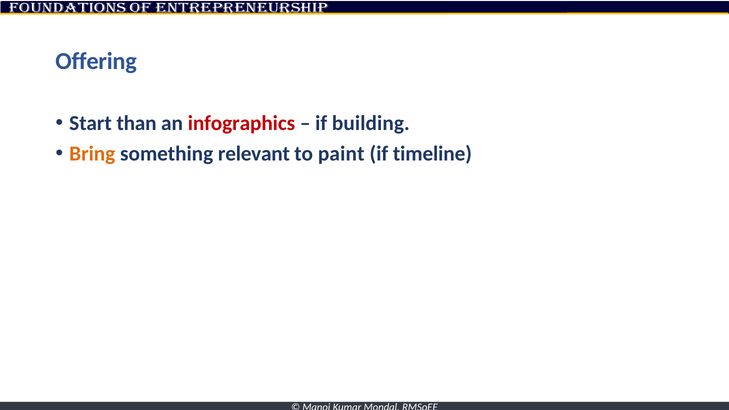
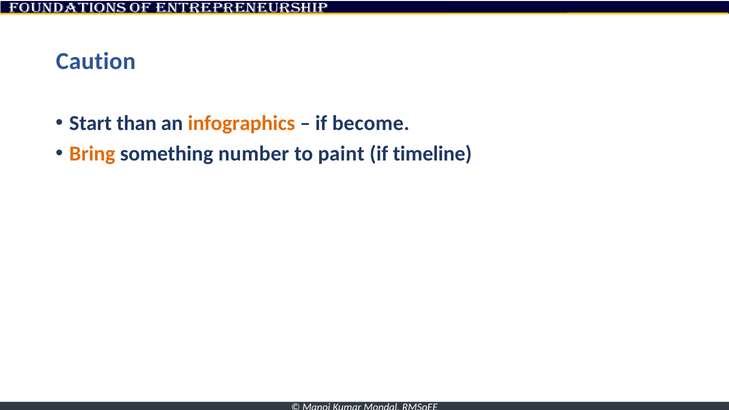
Offering: Offering -> Caution
infographics colour: red -> orange
building: building -> become
relevant: relevant -> number
